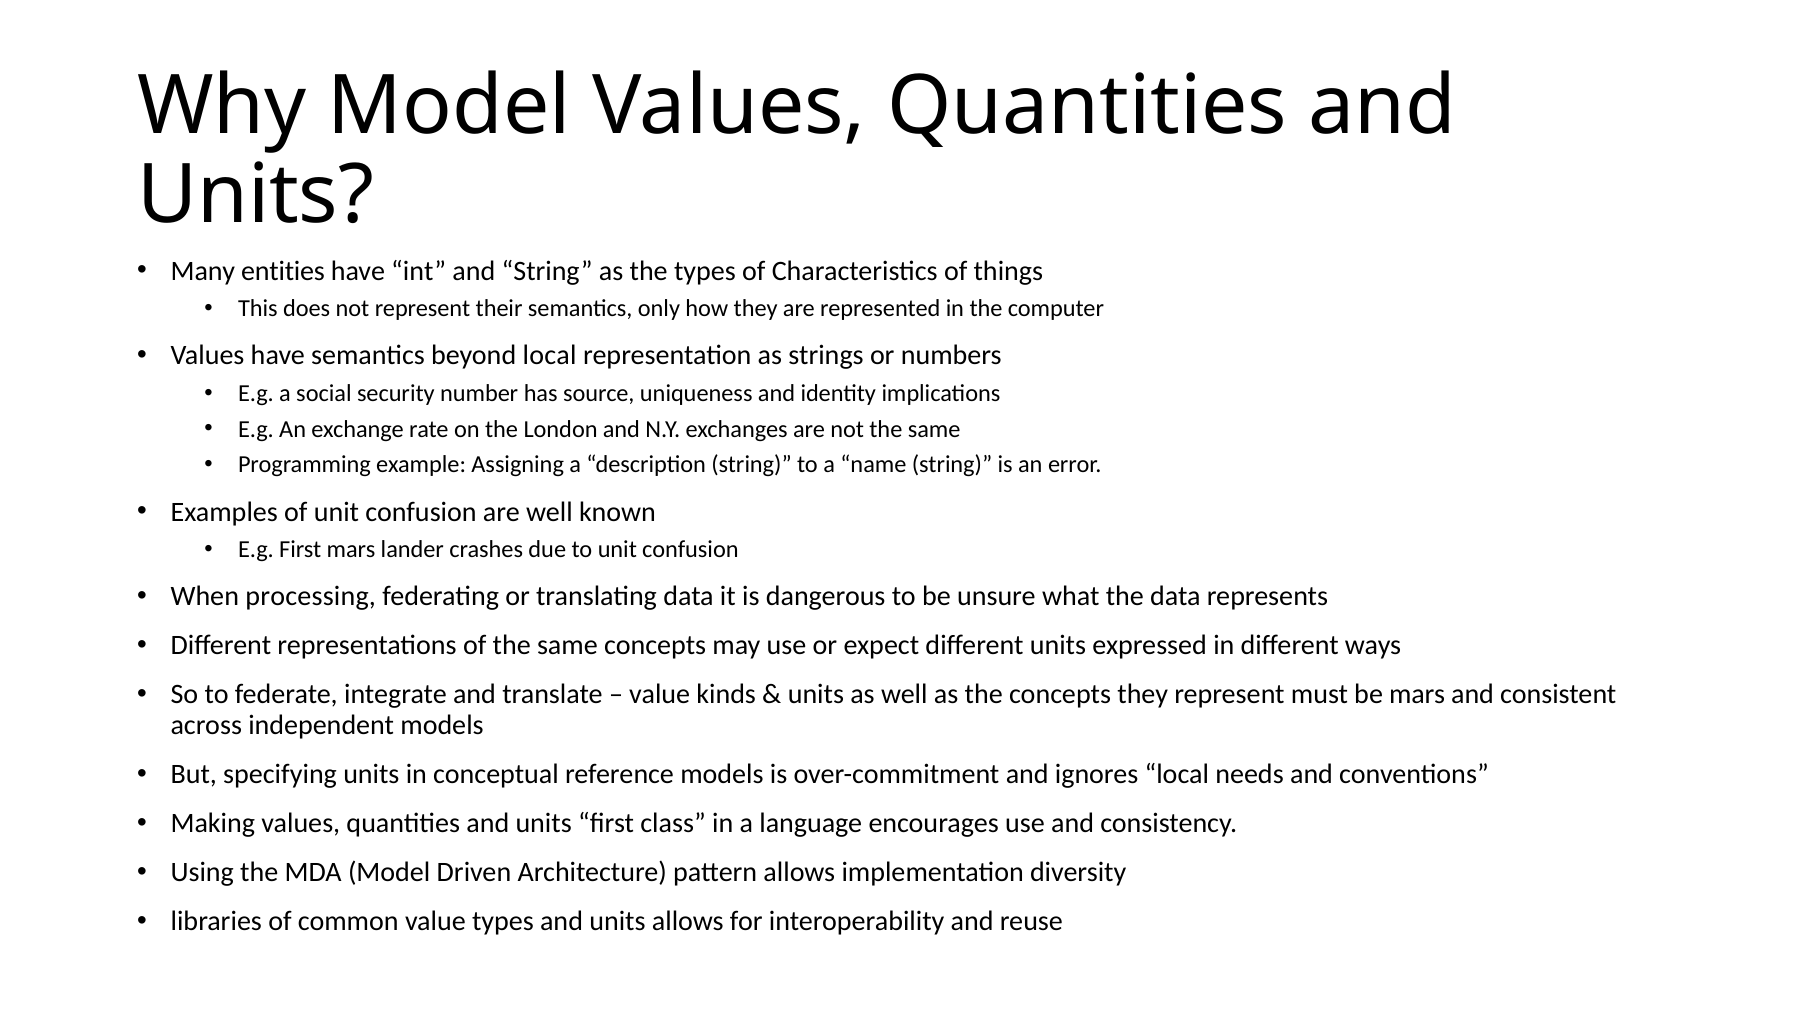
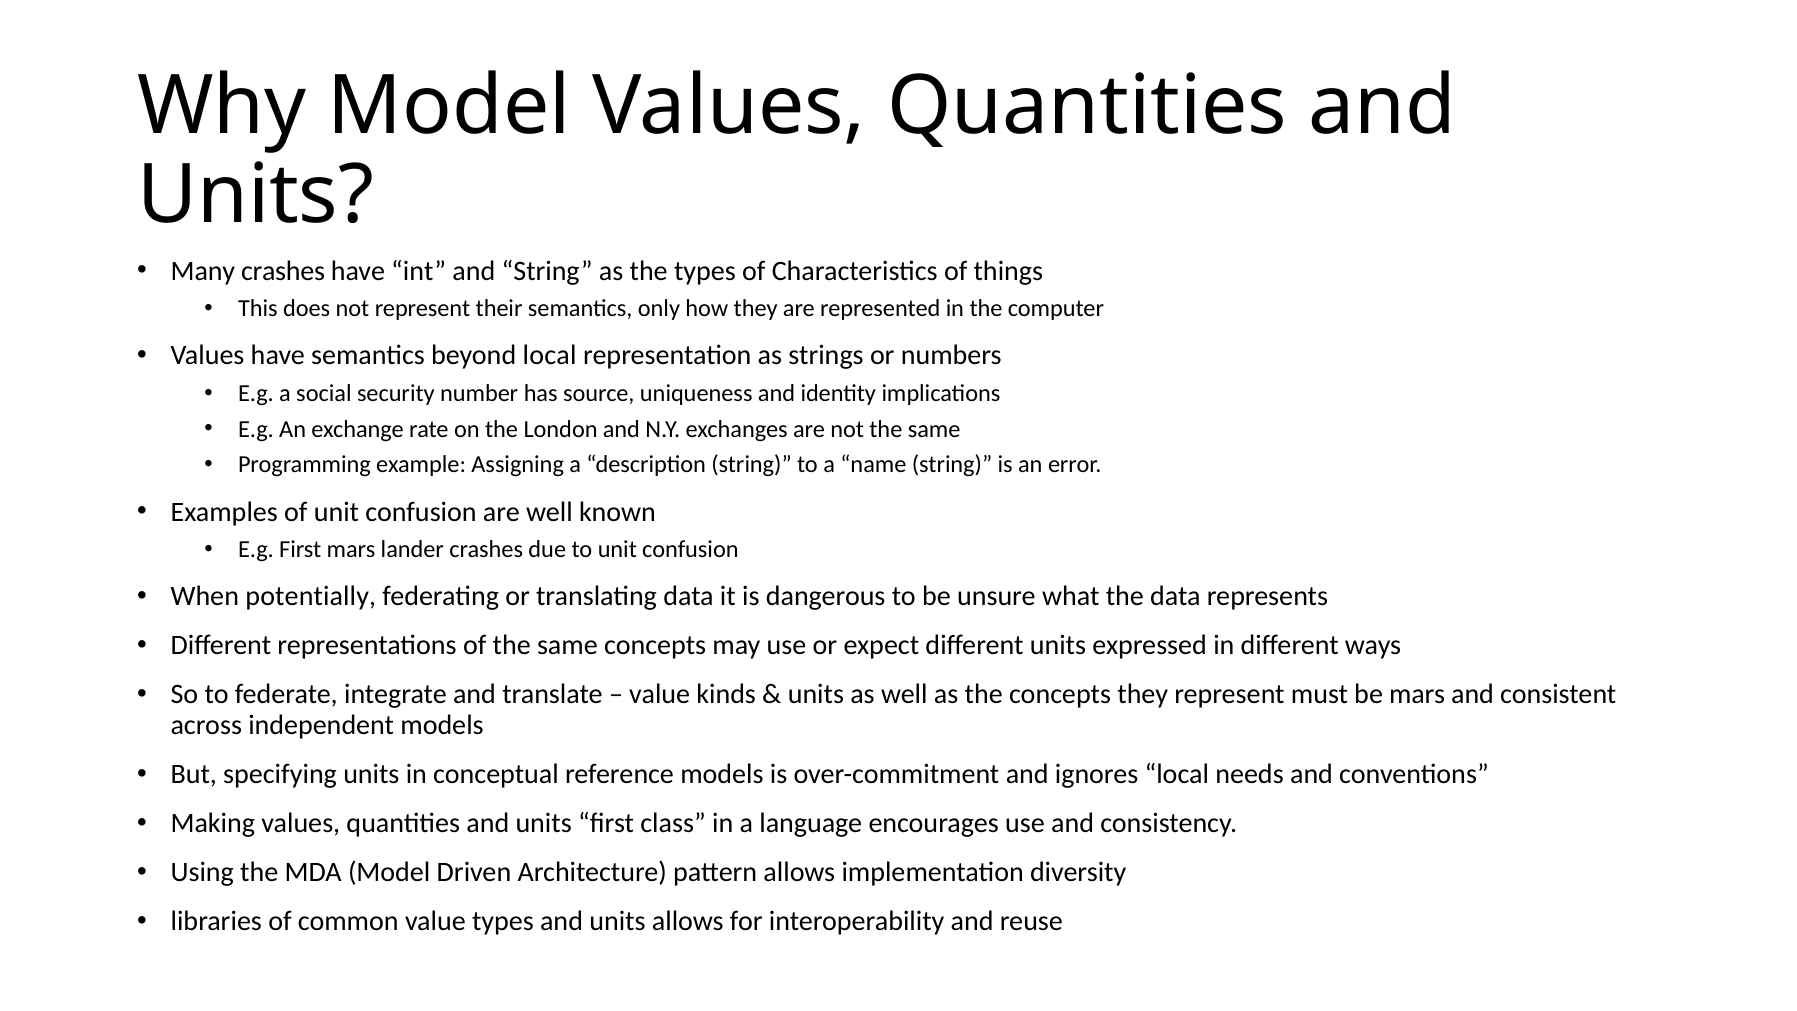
Many entities: entities -> crashes
processing: processing -> potentially
